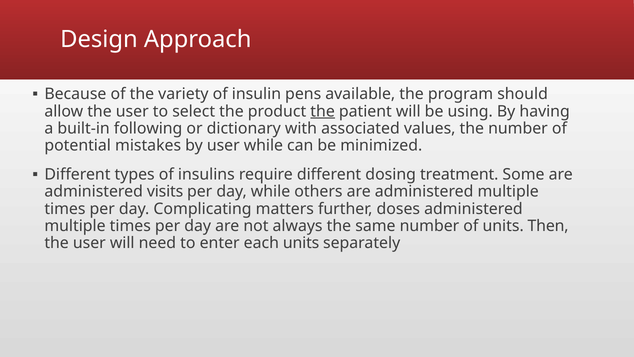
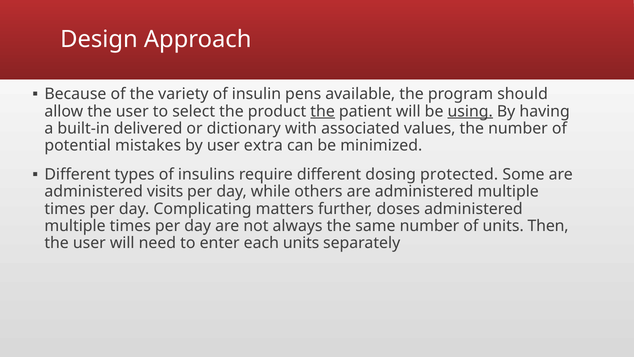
using underline: none -> present
following: following -> delivered
user while: while -> extra
treatment: treatment -> protected
